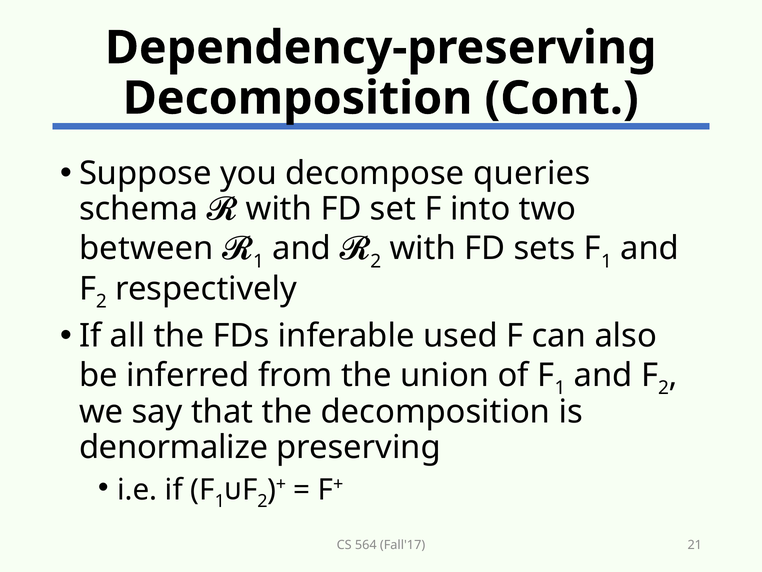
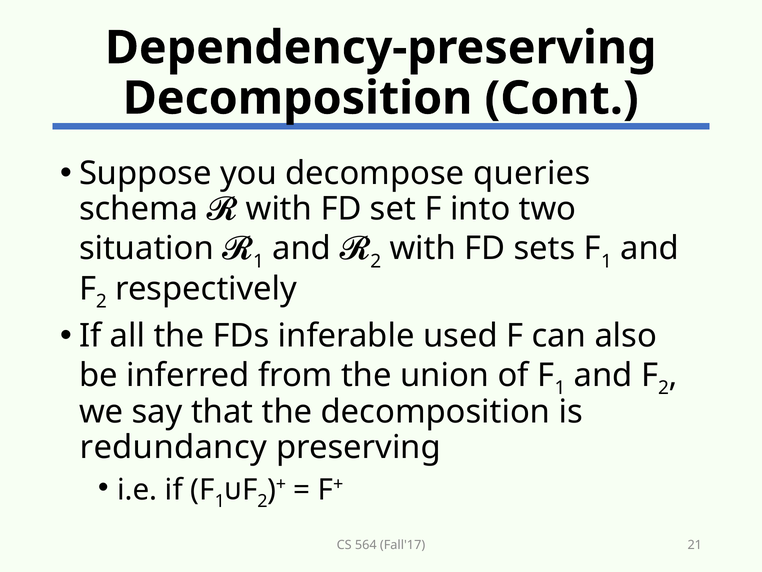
between: between -> situation
denormalize: denormalize -> redundancy
